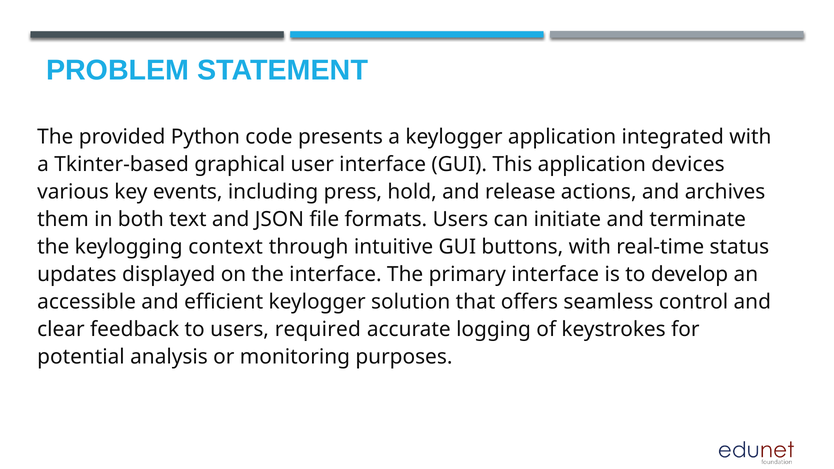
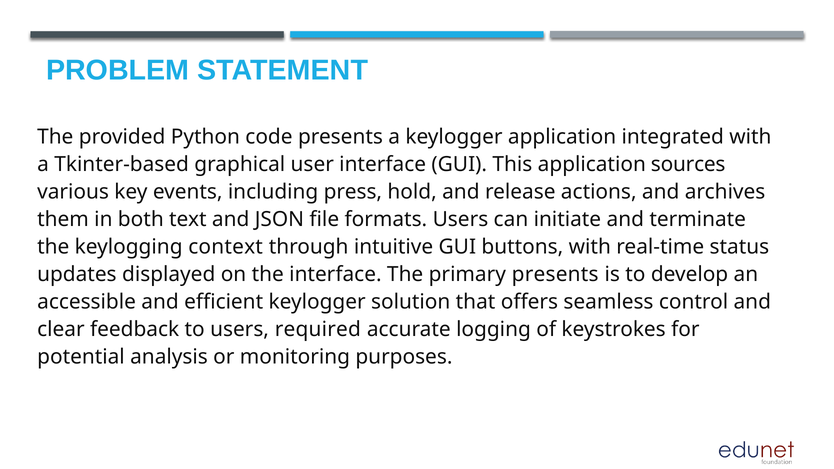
devices: devices -> sources
primary interface: interface -> presents
